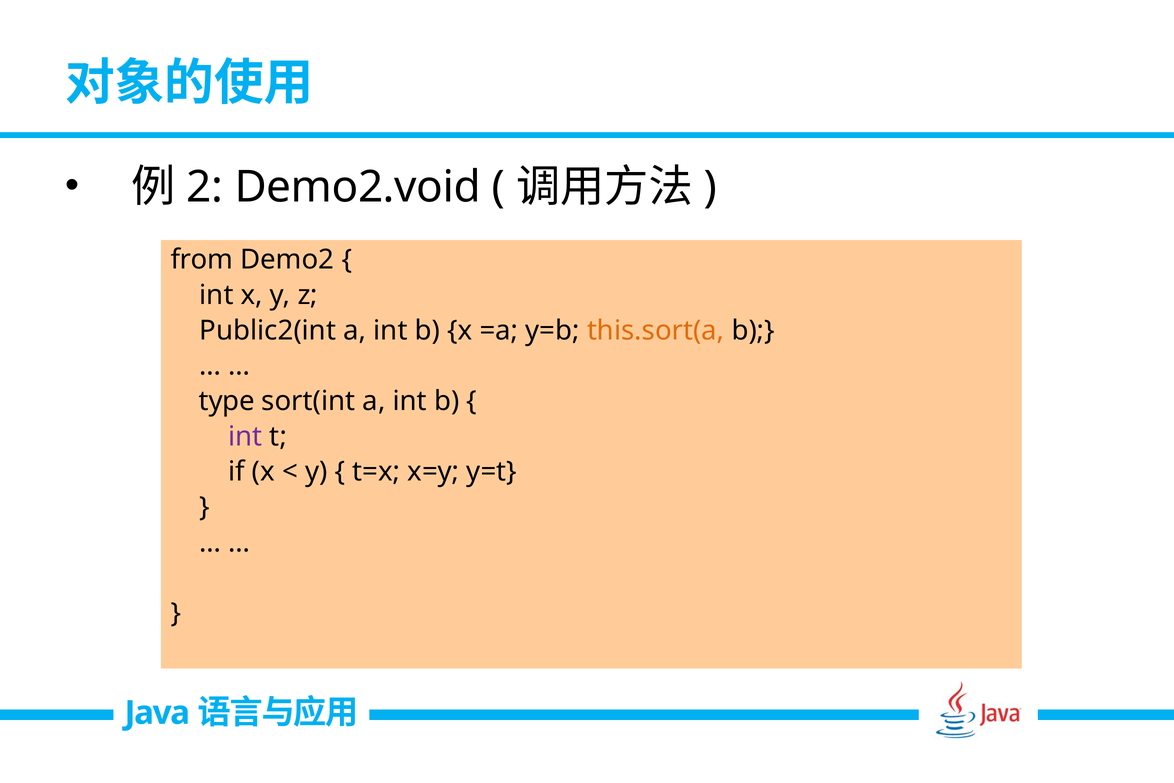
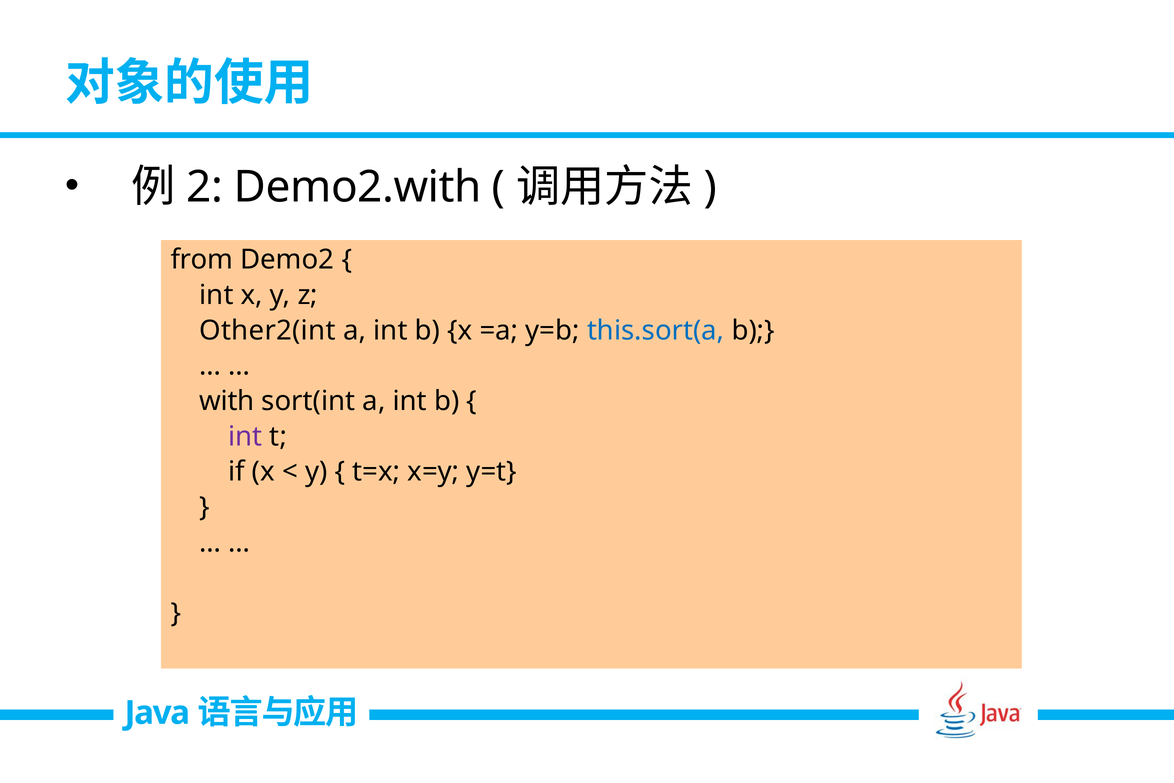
Demo2.void: Demo2.void -> Demo2.with
Public2(int: Public2(int -> Other2(int
this.sort(a colour: orange -> blue
type: type -> with
